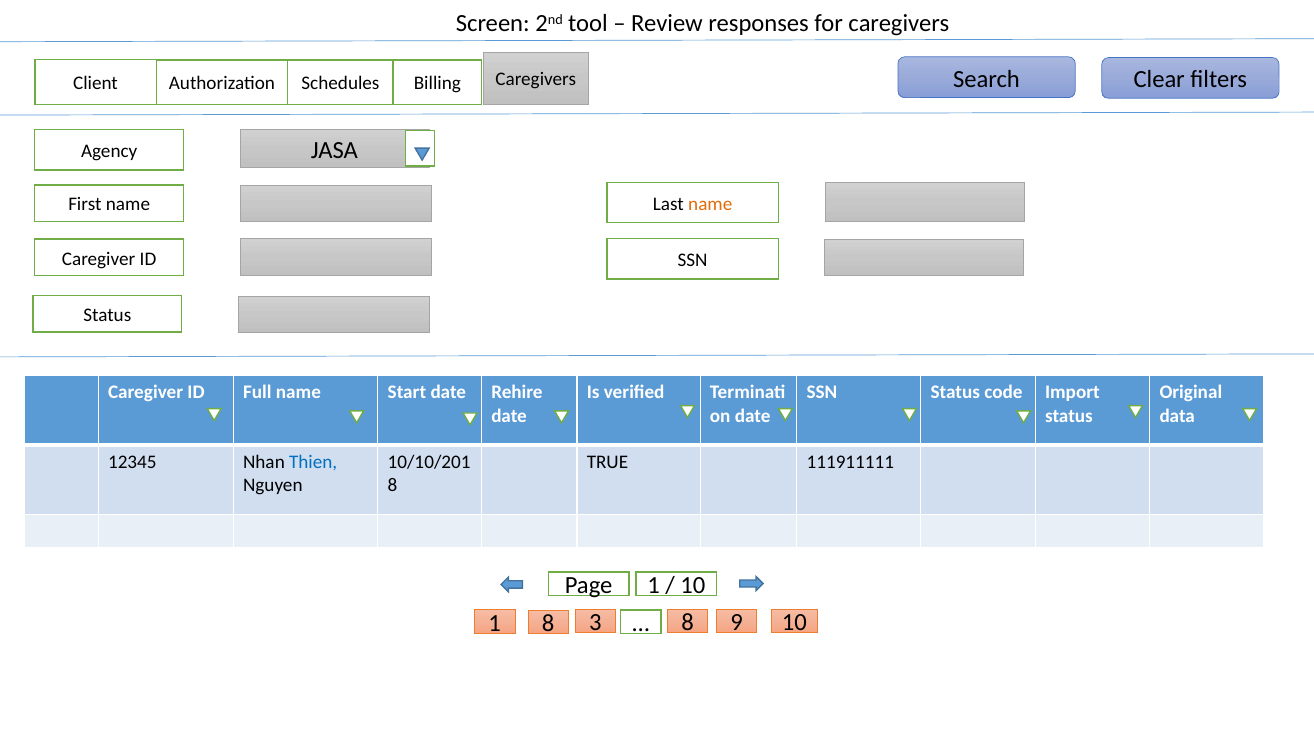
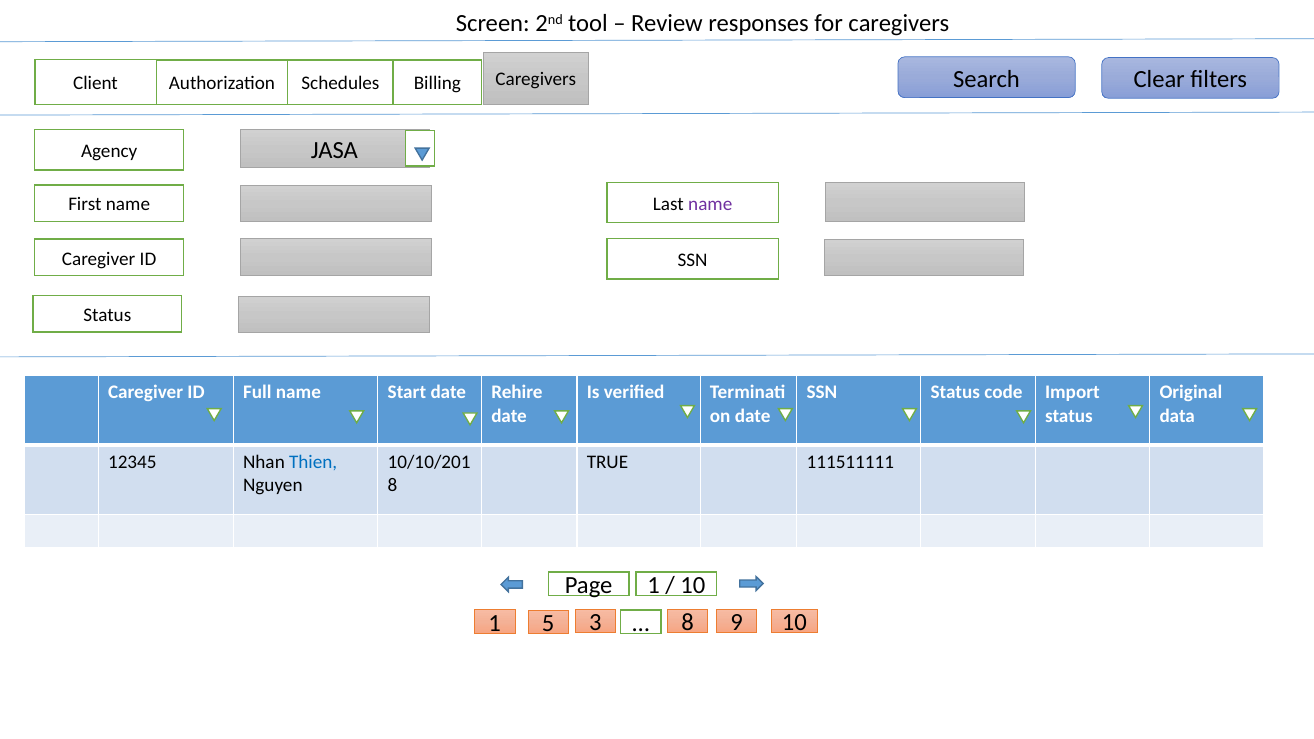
name at (710, 204) colour: orange -> purple
111911111: 111911111 -> 111511111
1 8: 8 -> 5
